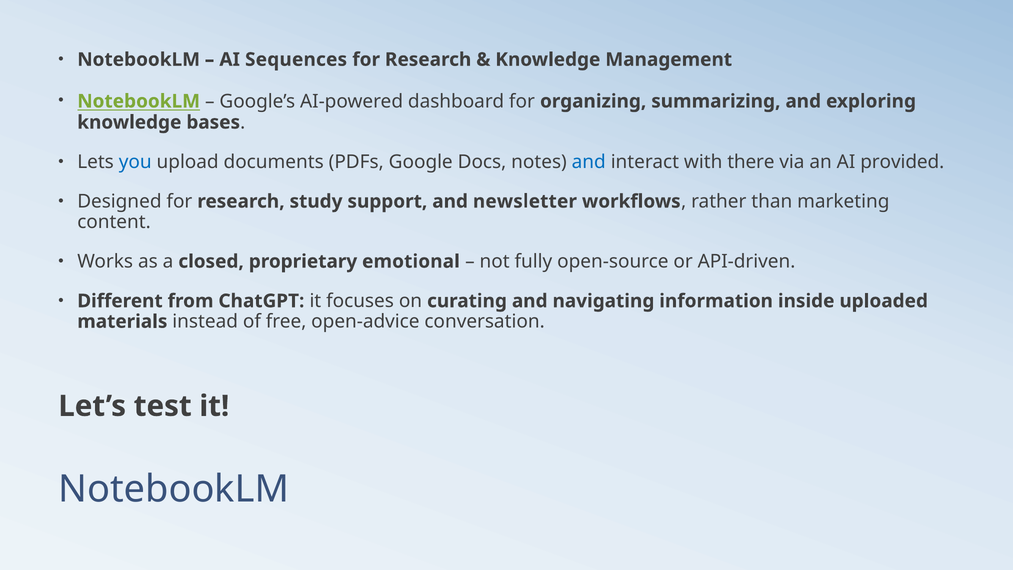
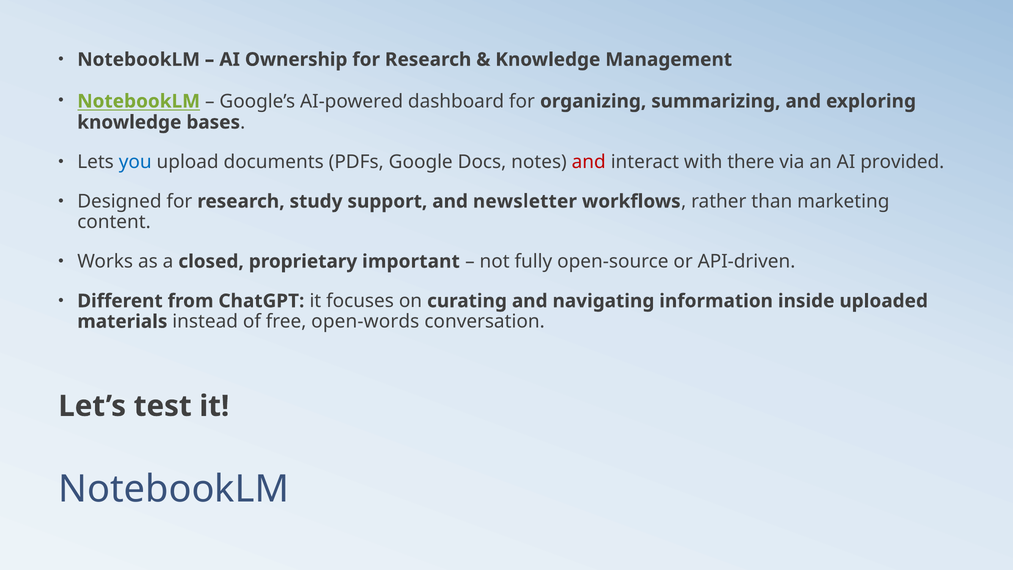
Sequences: Sequences -> Ownership
and at (589, 162) colour: blue -> red
emotional: emotional -> important
open-advice: open-advice -> open-words
